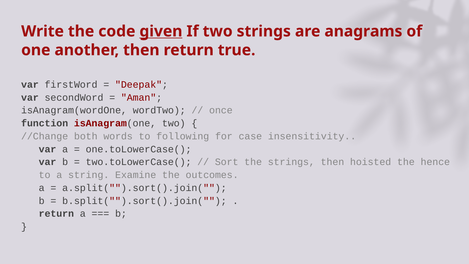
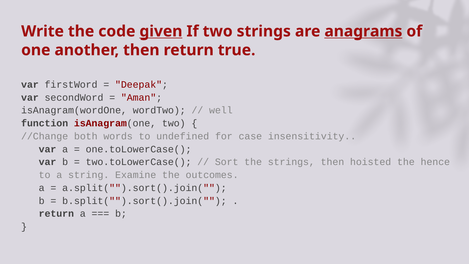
anagrams underline: none -> present
once: once -> well
following: following -> undefined
